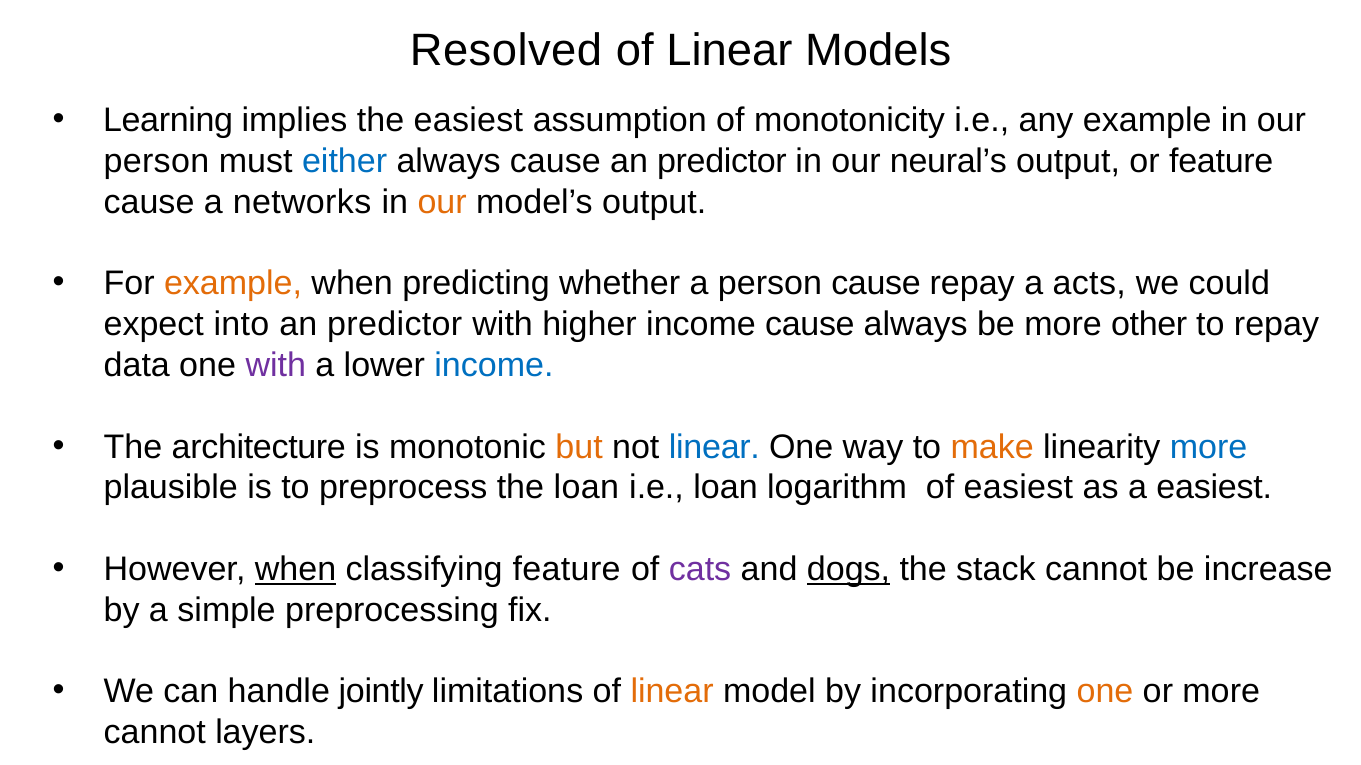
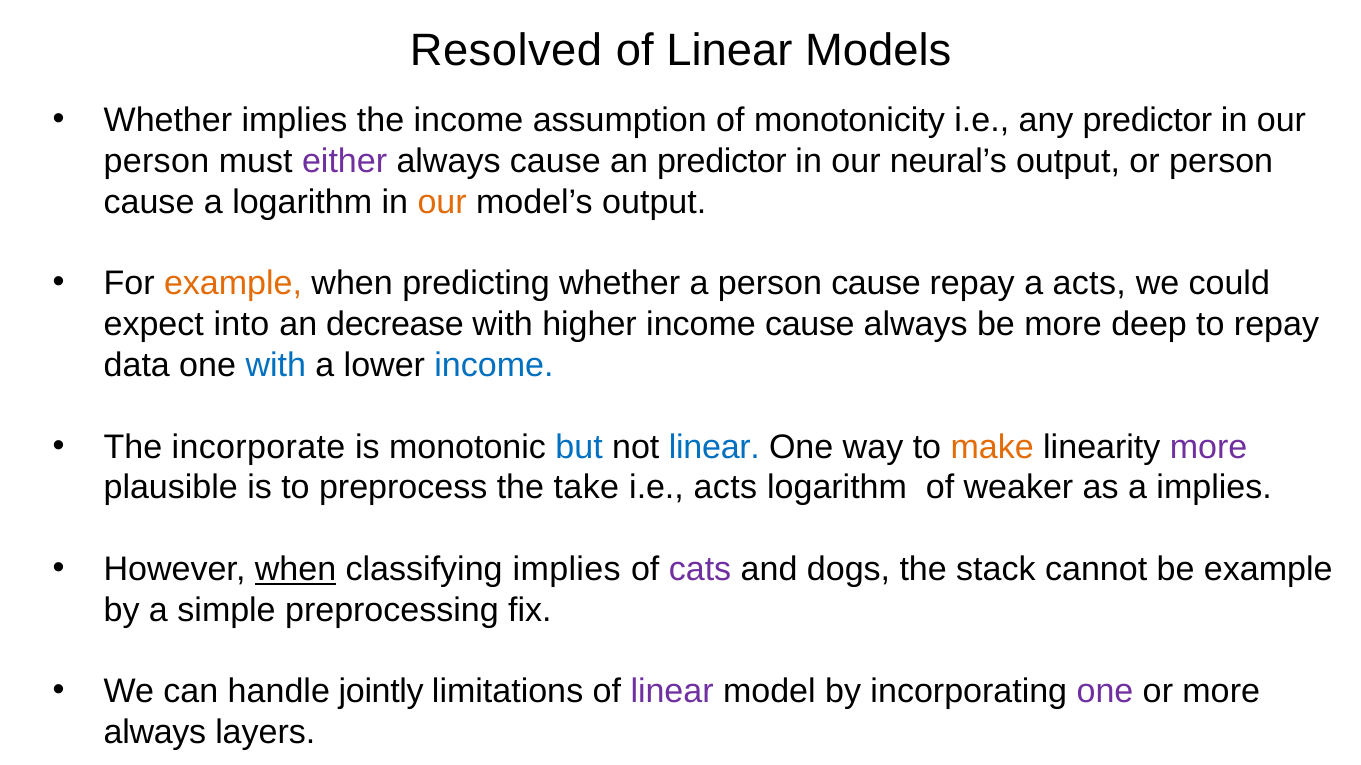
Learning at (168, 120): Learning -> Whether
the easiest: easiest -> income
any example: example -> predictor
either colour: blue -> purple
or feature: feature -> person
a networks: networks -> logarithm
predictor at (395, 325): predictor -> decrease
other: other -> deep
with at (276, 365) colour: purple -> blue
architecture: architecture -> incorporate
but colour: orange -> blue
more at (1209, 447) colour: blue -> purple
the loan: loan -> take
i.e loan: loan -> acts
of easiest: easiest -> weaker
a easiest: easiest -> implies
classifying feature: feature -> implies
dogs underline: present -> none
be increase: increase -> example
linear at (672, 692) colour: orange -> purple
one at (1105, 692) colour: orange -> purple
cannot at (155, 733): cannot -> always
